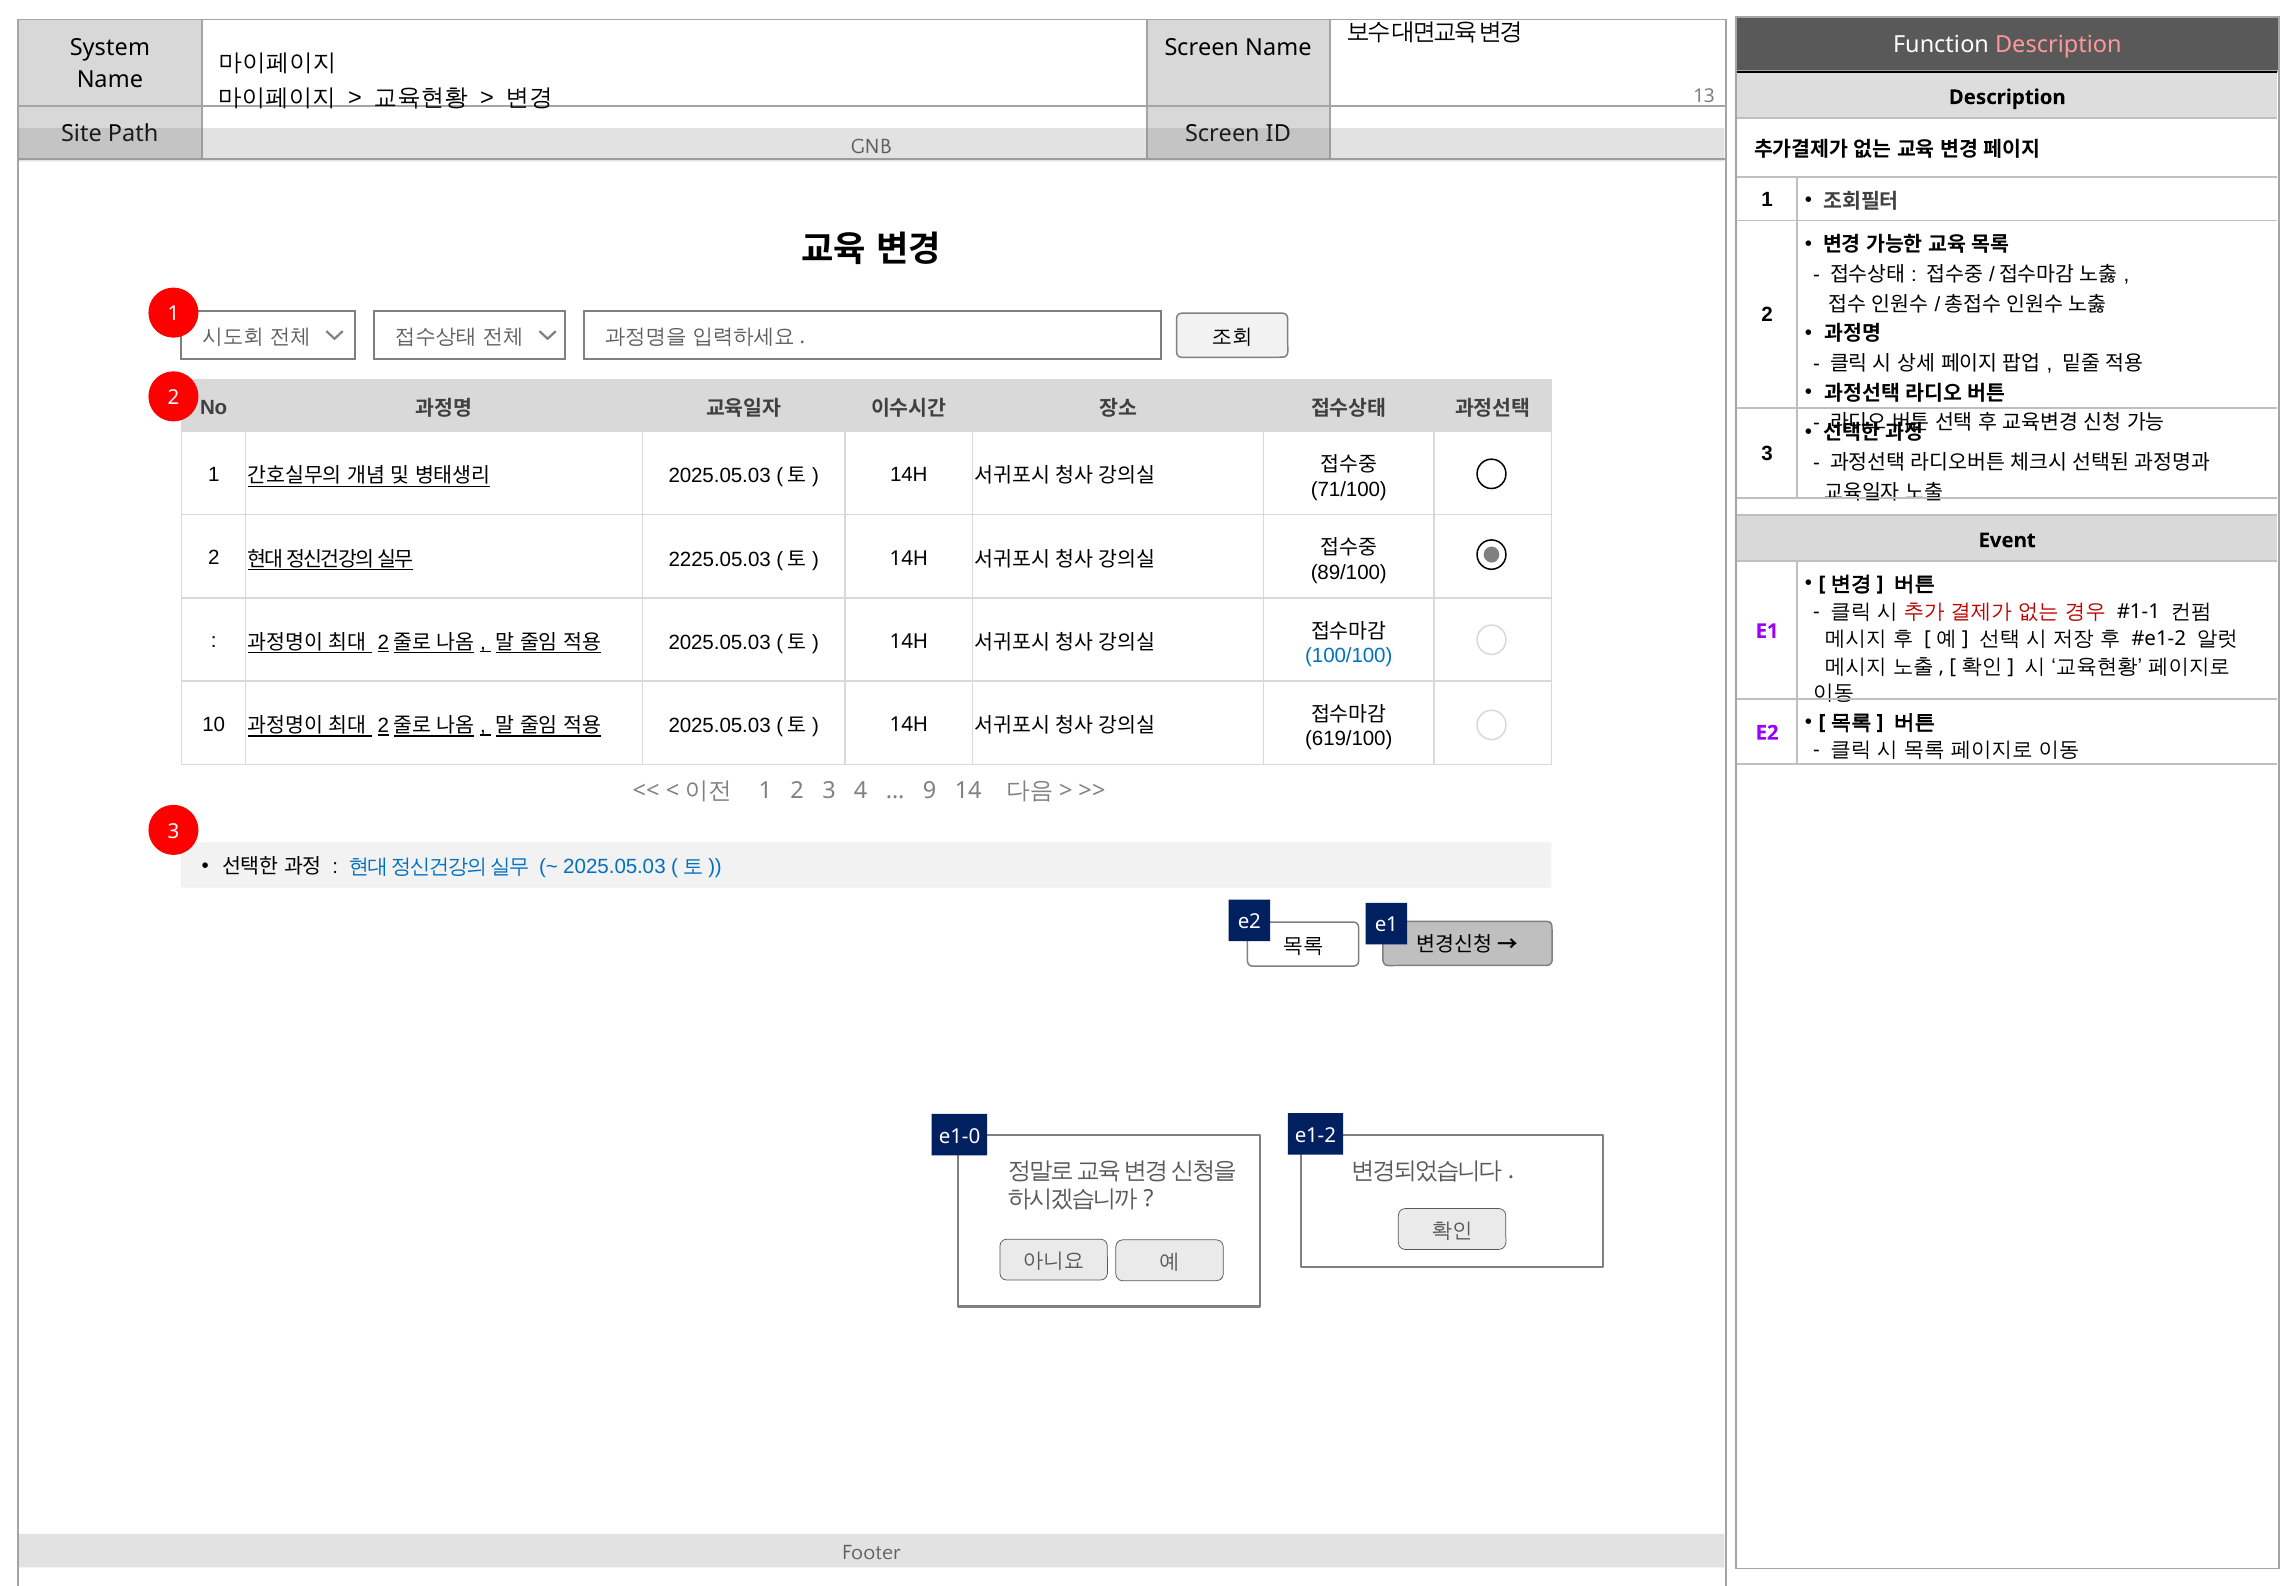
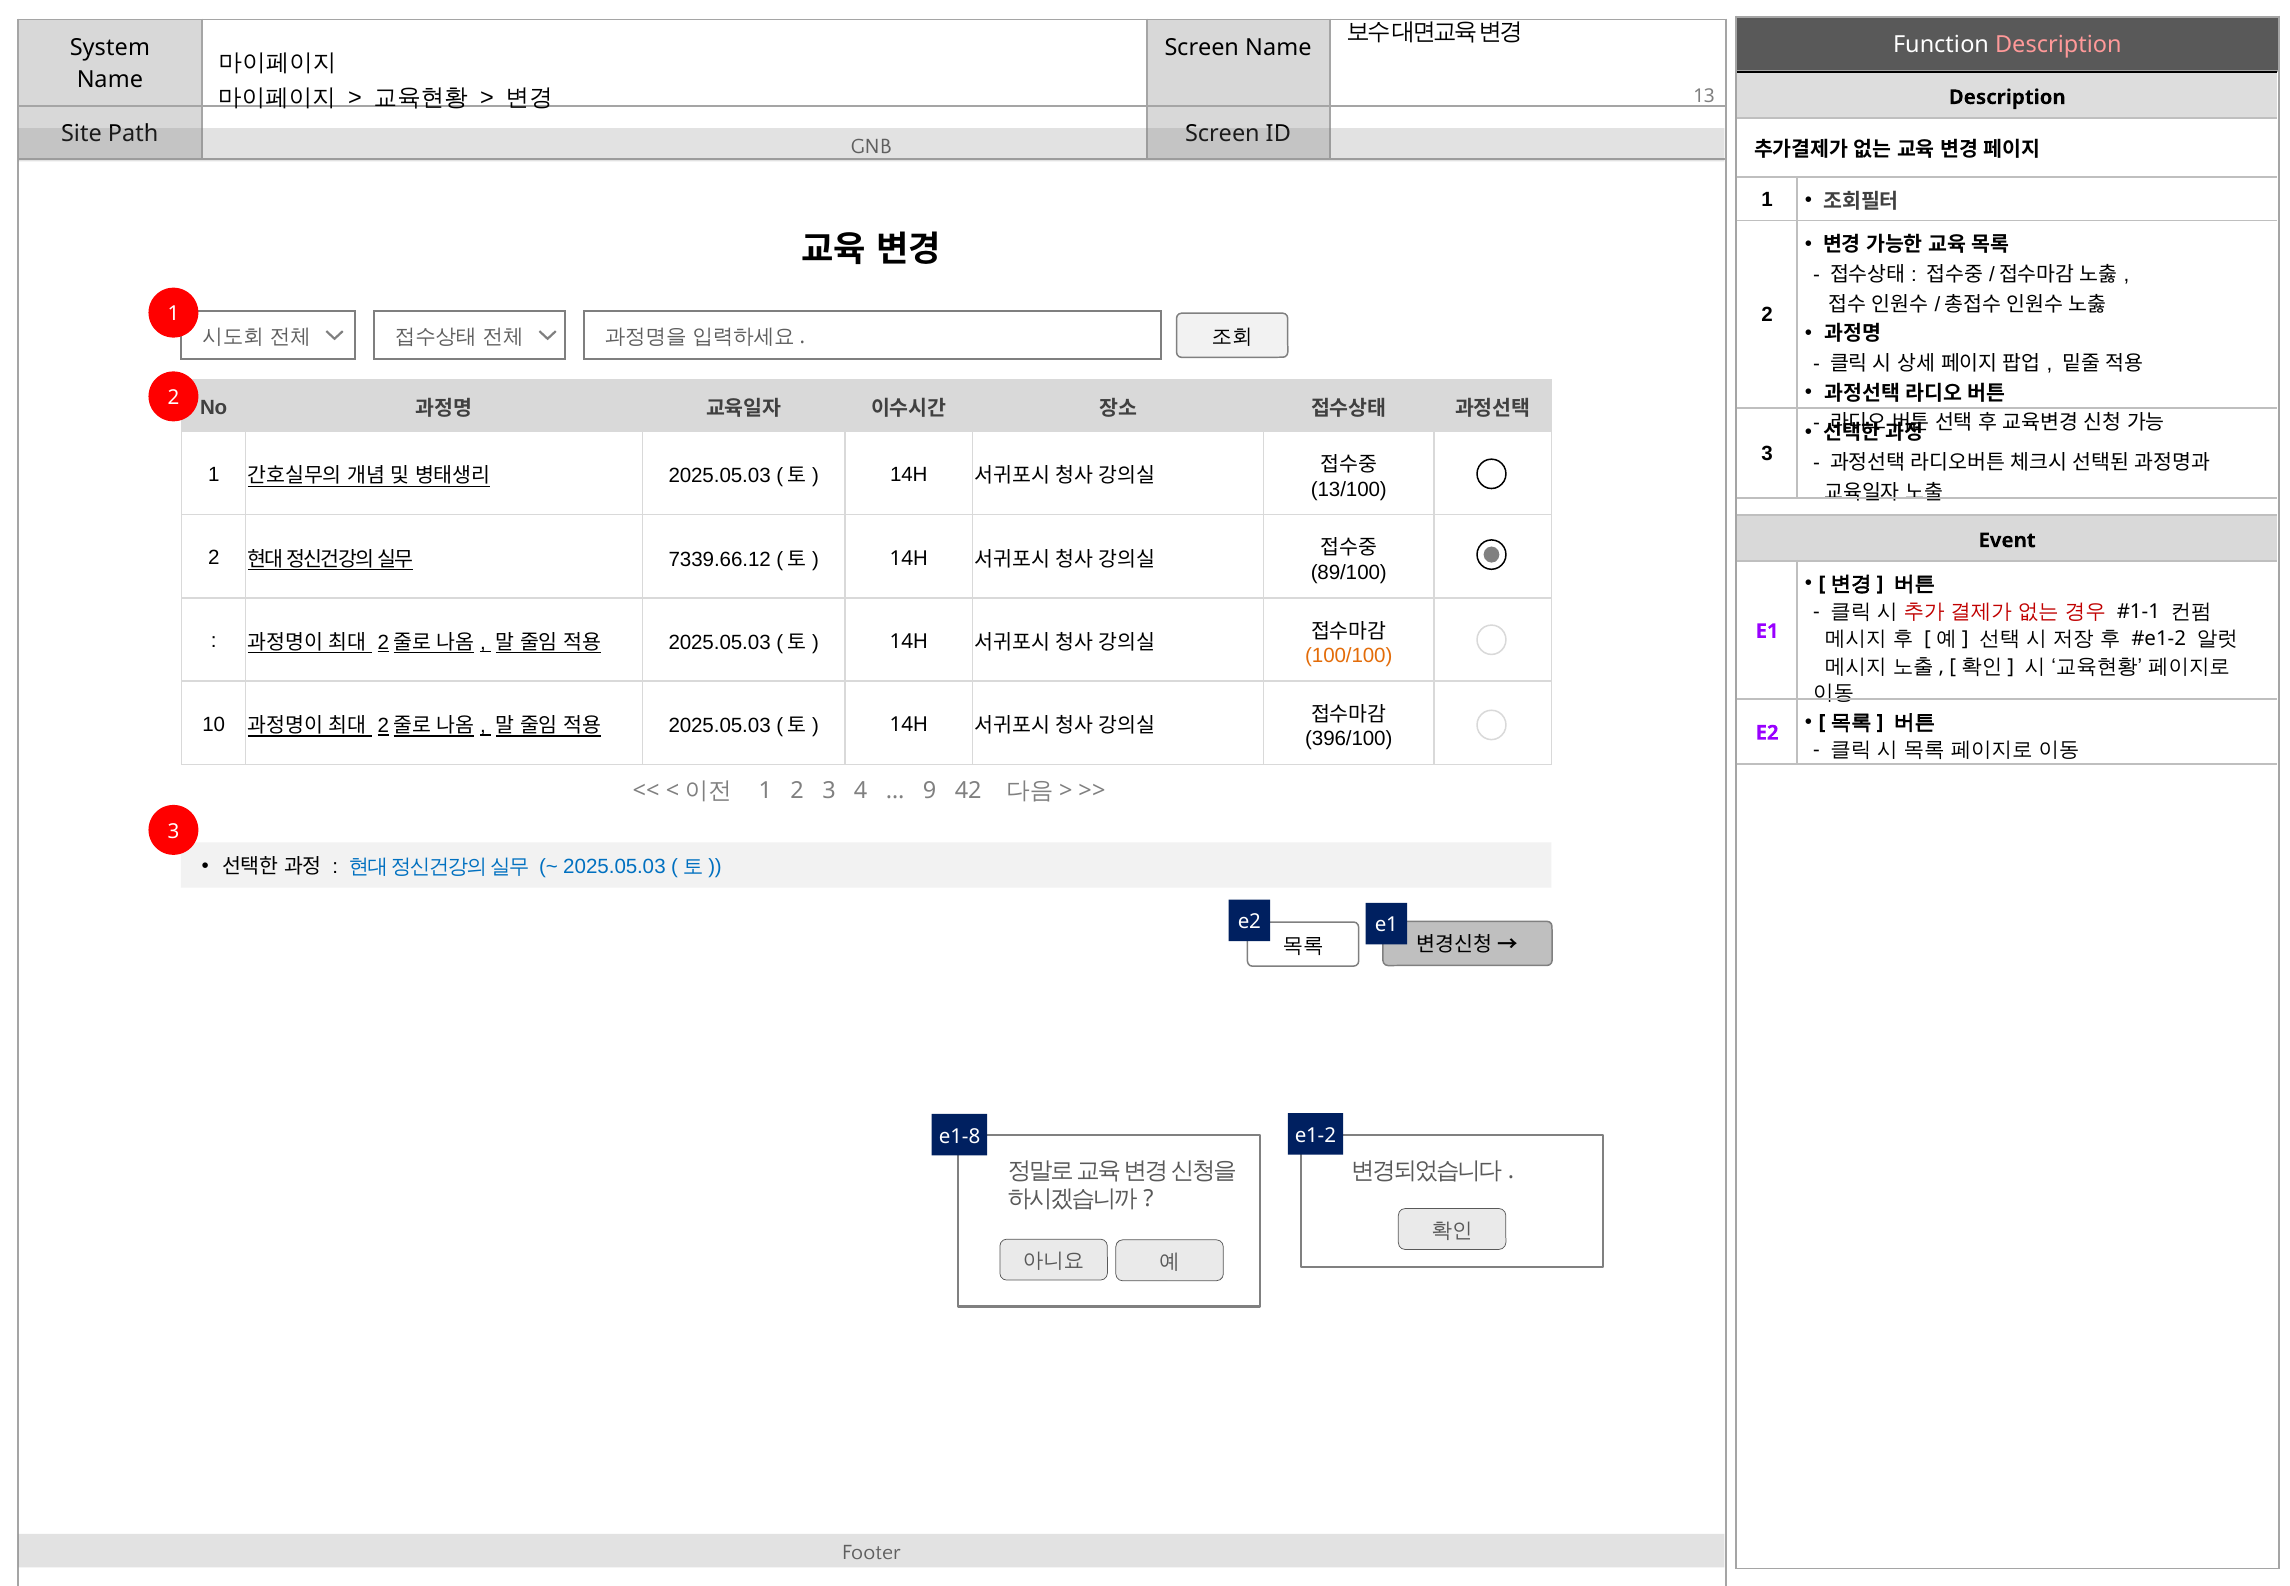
71/100: 71/100 -> 13/100
2225.05.03: 2225.05.03 -> 7339.66.12
100/100 colour: blue -> orange
619/100: 619/100 -> 396/100
14: 14 -> 42
e1-0: e1-0 -> e1-8
